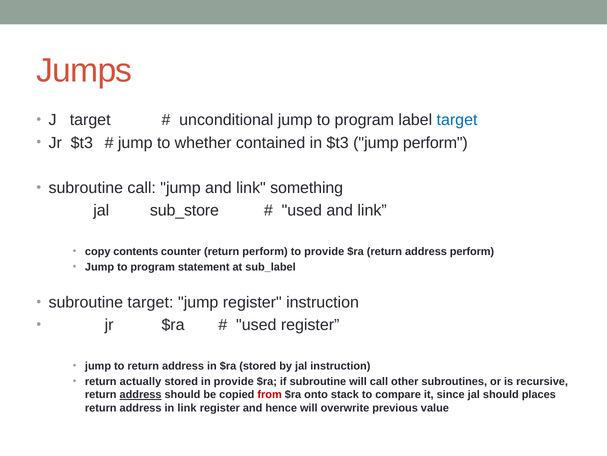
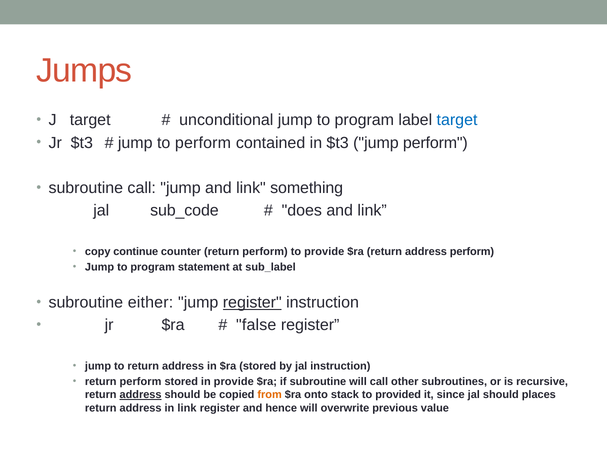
to whether: whether -> perform
sub_store: sub_store -> sub_code
used at (302, 210): used -> does
contents: contents -> continue
subroutine target: target -> either
register at (252, 302) underline: none -> present
used at (256, 325): used -> false
actually at (141, 381): actually -> perform
from colour: red -> orange
compare: compare -> provided
